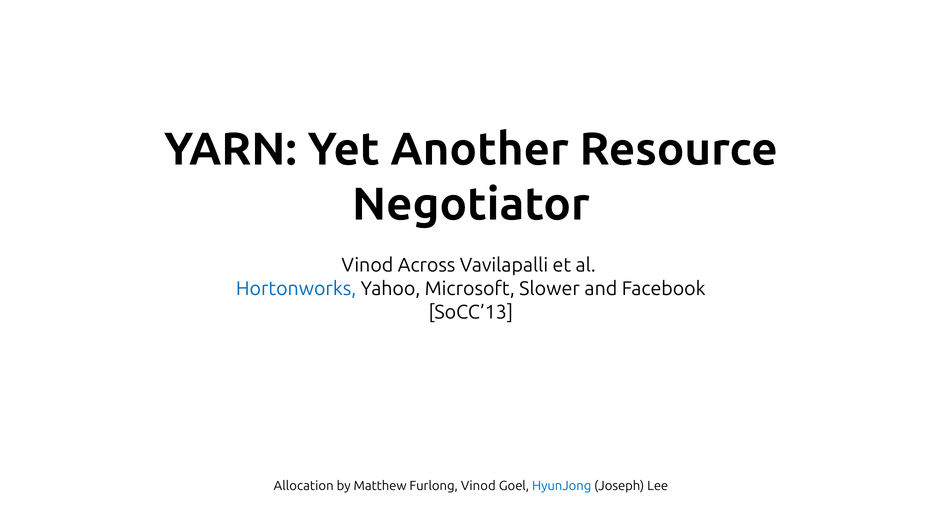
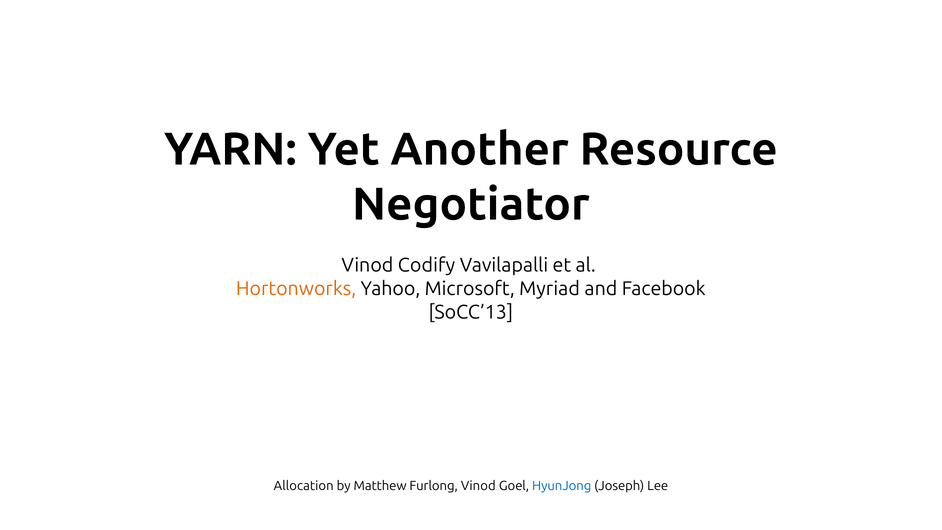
Across: Across -> Codify
Hortonworks colour: blue -> orange
Slower: Slower -> Myriad
